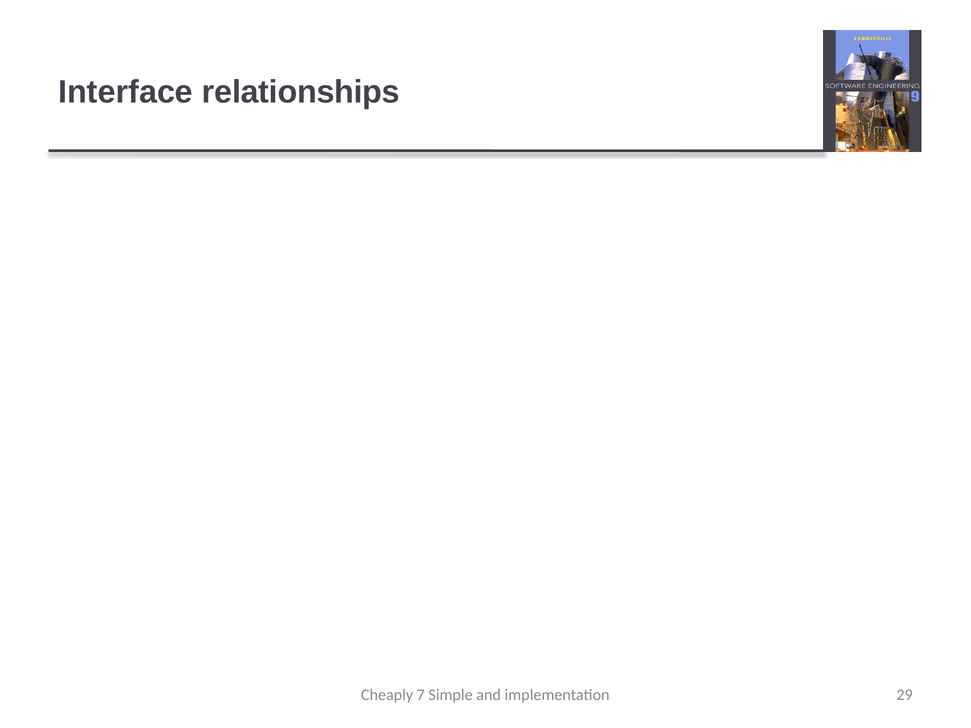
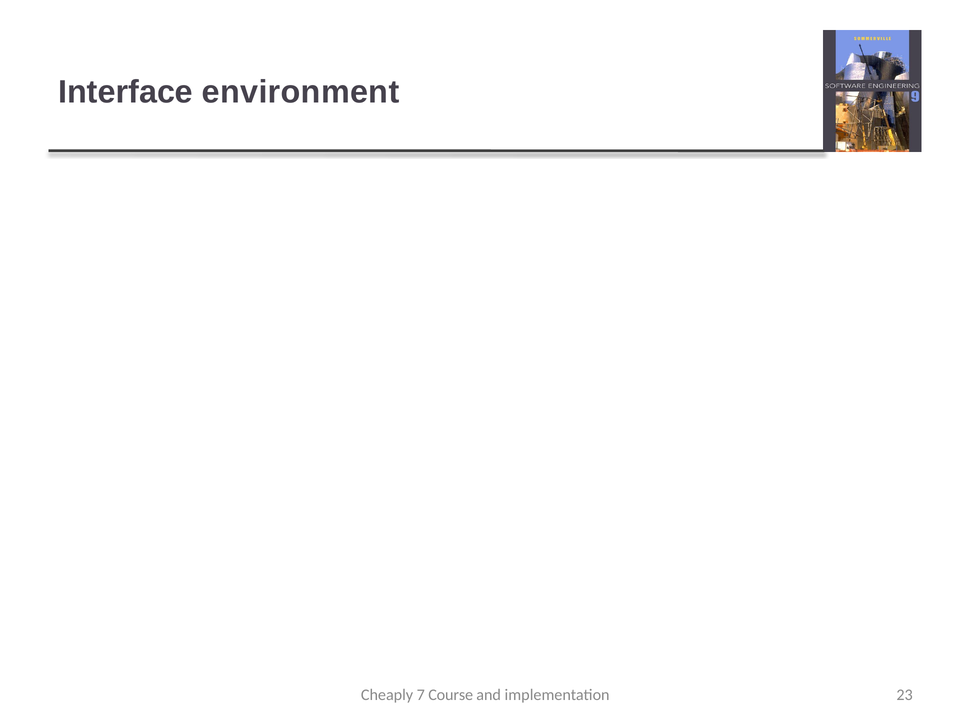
relationships: relationships -> environment
Simple: Simple -> Course
29: 29 -> 23
